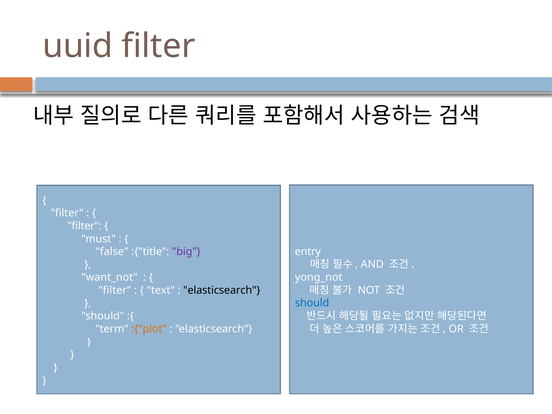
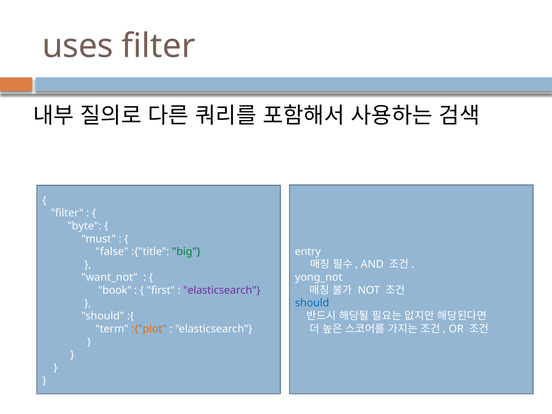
uuid: uuid -> uses
filter at (85, 226): filter -> byte
big colour: purple -> green
filter at (115, 290): filter -> book
text: text -> first
elasticsearch at (222, 290) colour: black -> purple
